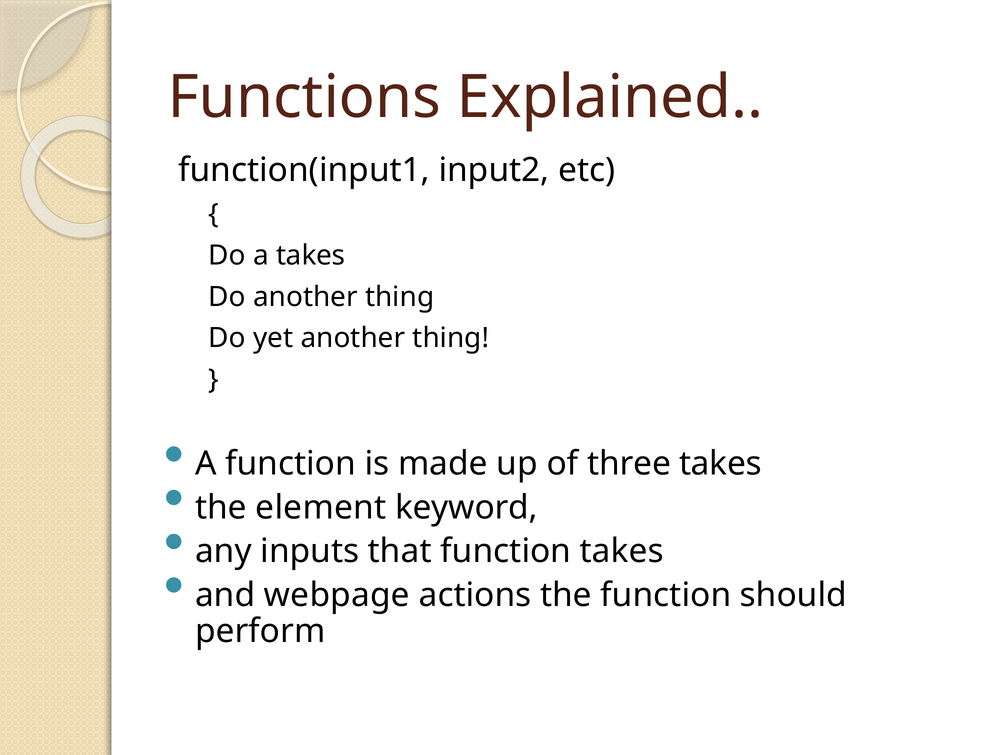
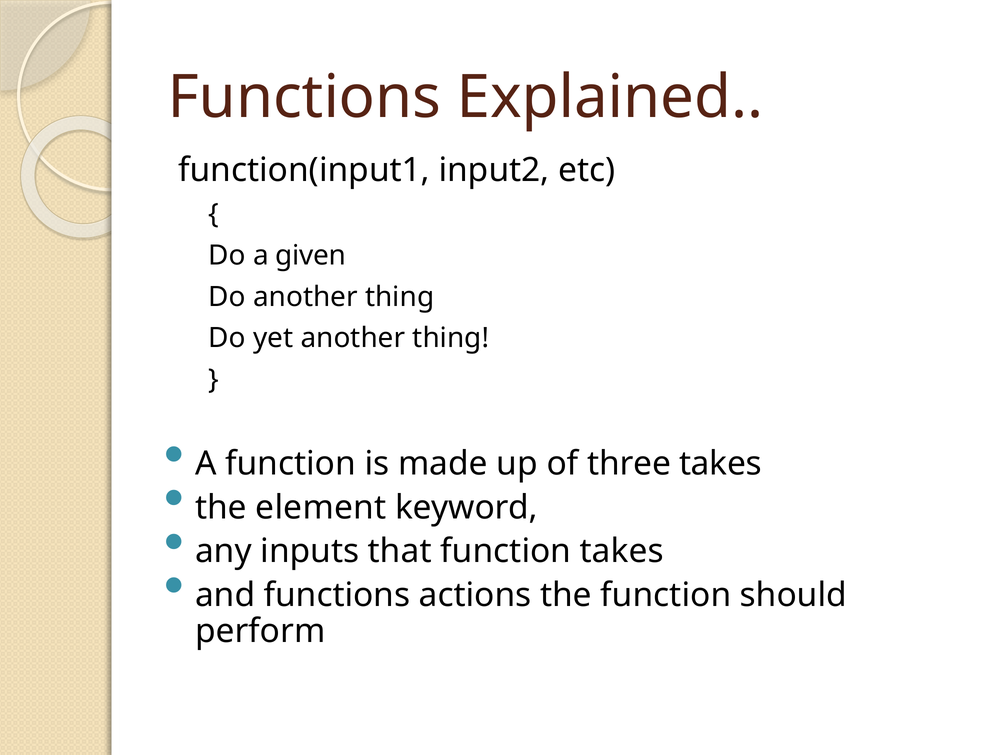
a takes: takes -> given
and webpage: webpage -> functions
